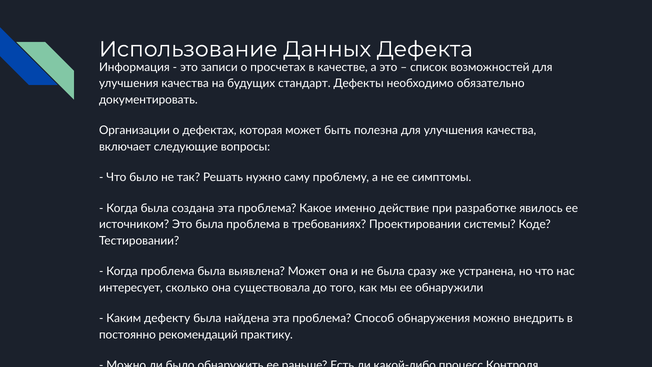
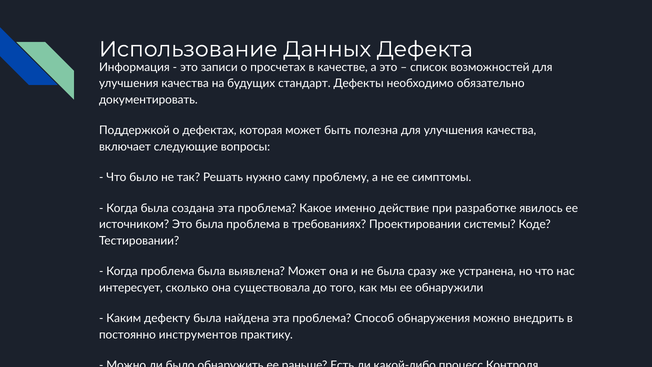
Организации: Организации -> Поддержкой
рекомендаций: рекомендаций -> инструментов
